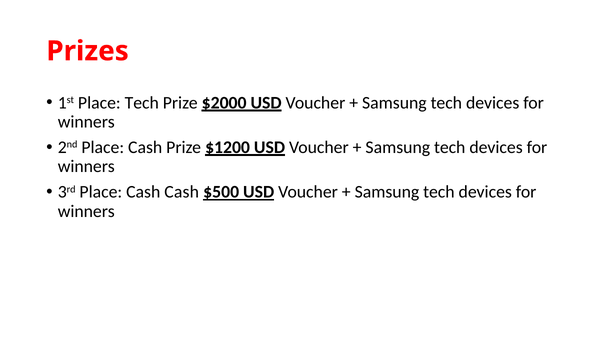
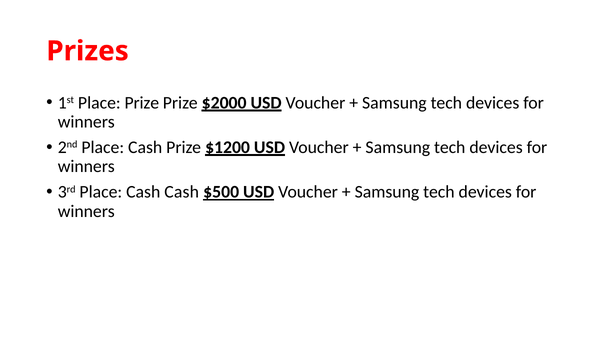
Place Tech: Tech -> Prize
